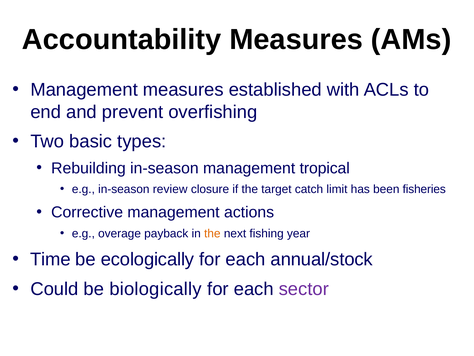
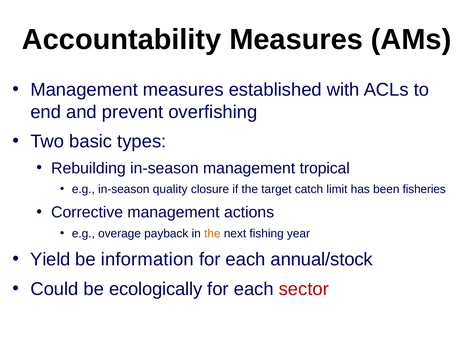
review: review -> quality
Time: Time -> Yield
ecologically: ecologically -> information
biologically: biologically -> ecologically
sector colour: purple -> red
